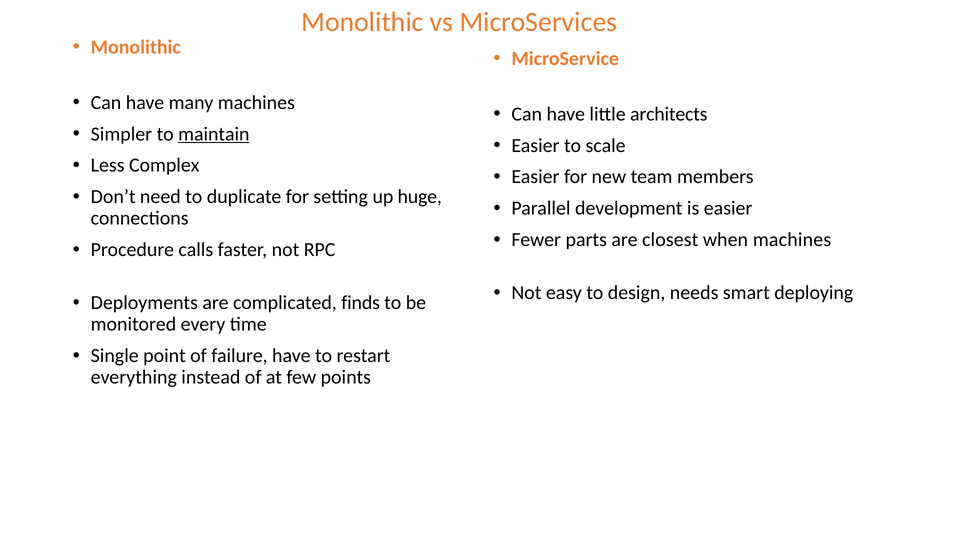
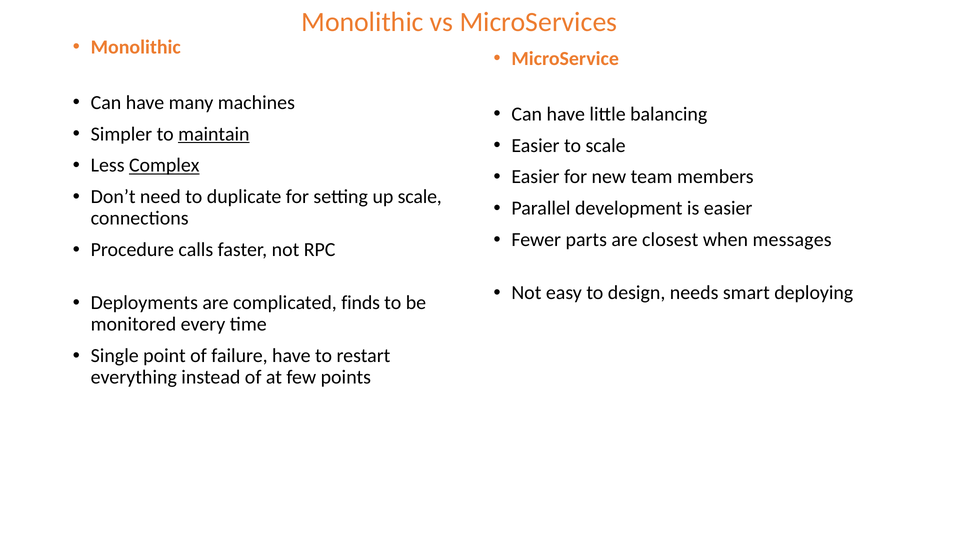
architects: architects -> balancing
Complex underline: none -> present
up huge: huge -> scale
when machines: machines -> messages
